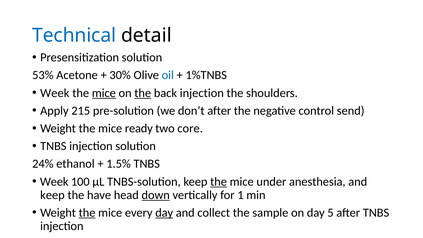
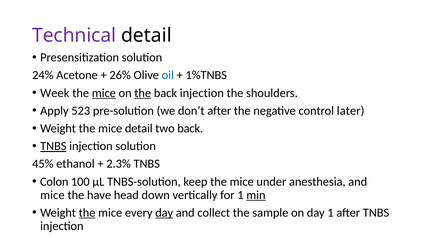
Technical colour: blue -> purple
53%: 53% -> 24%
30%: 30% -> 26%
215: 215 -> 523
send: send -> later
mice ready: ready -> detail
two core: core -> back
TNBS at (53, 146) underline: none -> present
24%: 24% -> 45%
1.5%: 1.5% -> 2.3%
Week at (54, 182): Week -> Colon
the at (219, 182) underline: present -> none
keep at (52, 195): keep -> mice
down underline: present -> none
min underline: none -> present
day 5: 5 -> 1
